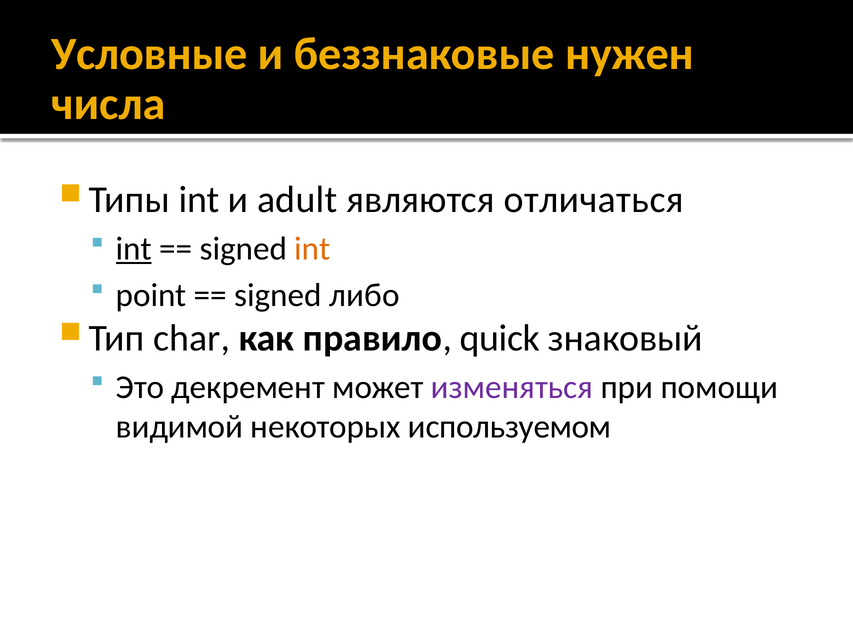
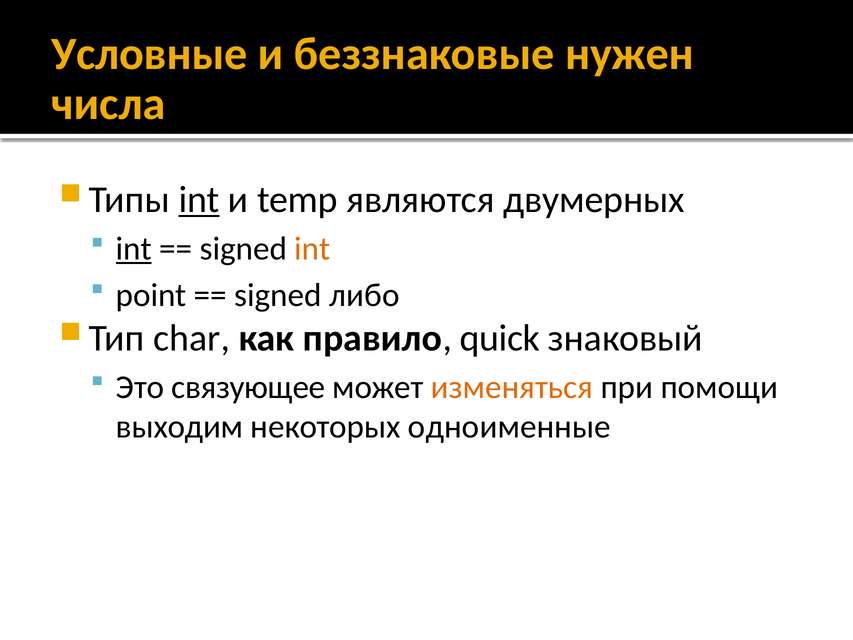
int at (199, 200) underline: none -> present
adult: adult -> temp
отличаться: отличаться -> двумерных
декремент: декремент -> связующее
изменяться colour: purple -> orange
видимой: видимой -> выходим
используемом: используемом -> одноименные
